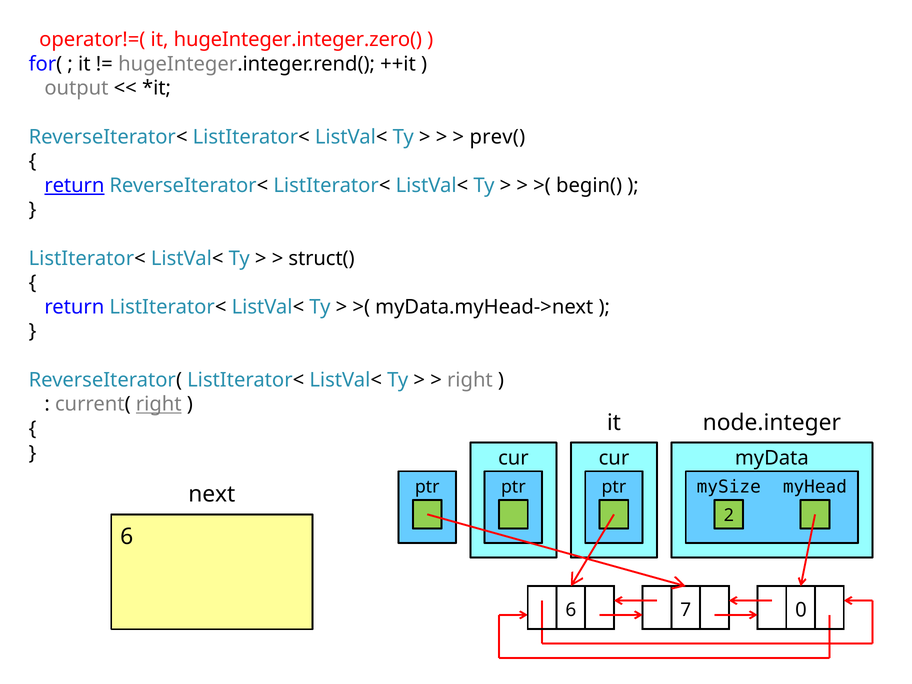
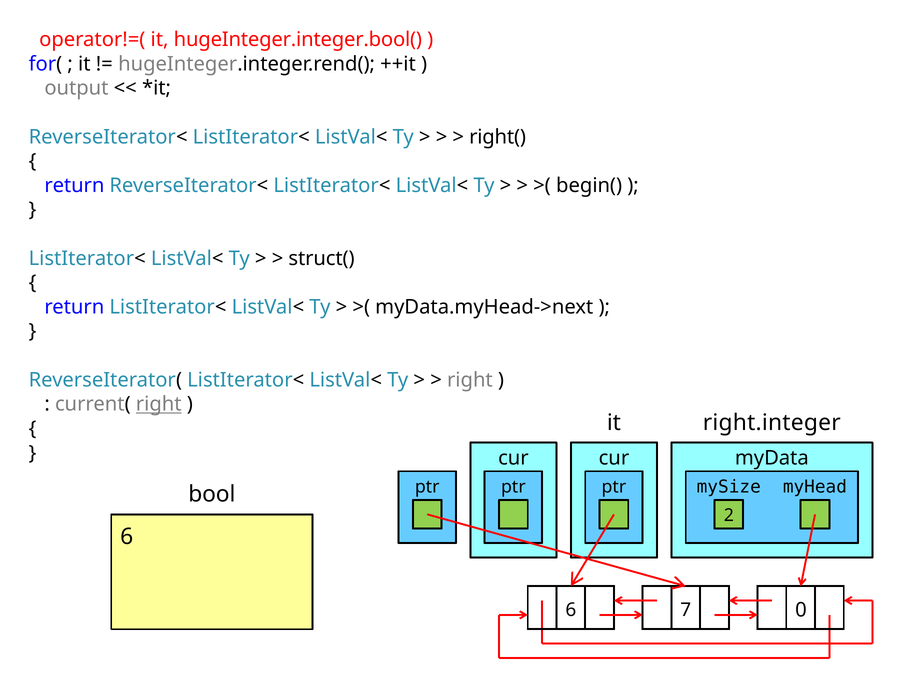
hugeInteger.integer.zero(: hugeInteger.integer.zero( -> hugeInteger.integer.bool(
prev(: prev( -> right(
return at (74, 185) underline: present -> none
node.integer: node.integer -> right.integer
next: next -> bool
